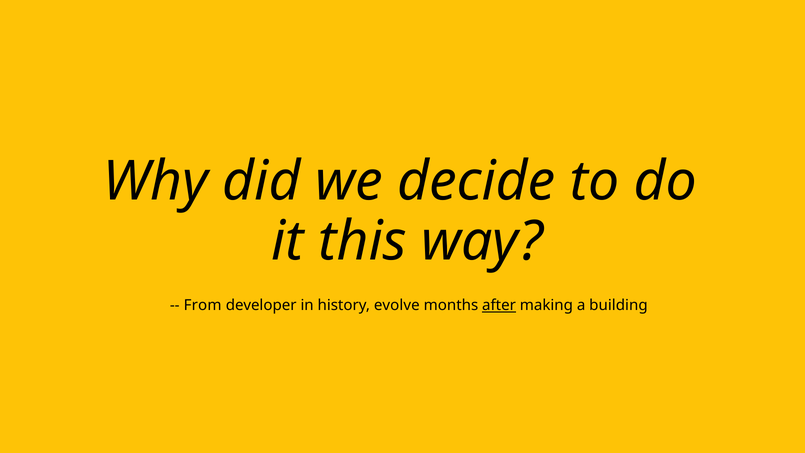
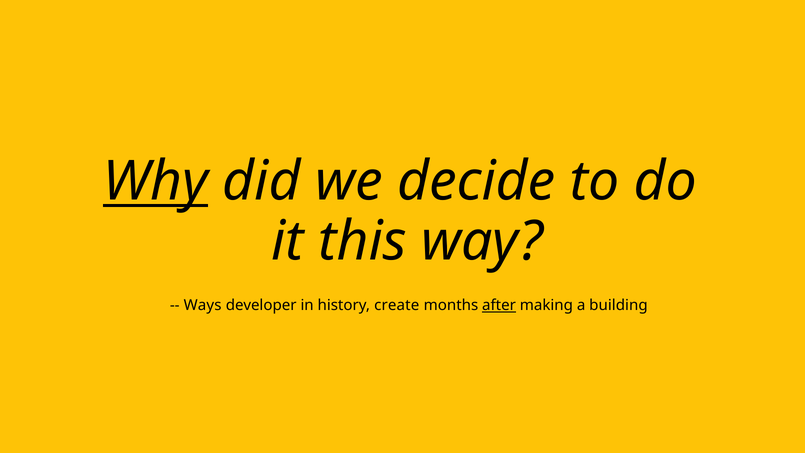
Why underline: none -> present
From: From -> Ways
evolve: evolve -> create
